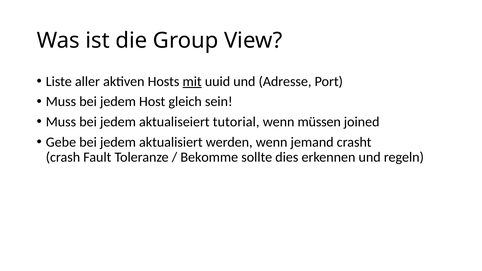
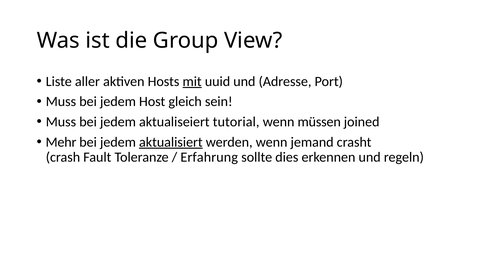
Gebe: Gebe -> Mehr
aktualisiert underline: none -> present
Bekomme: Bekomme -> Erfahrung
